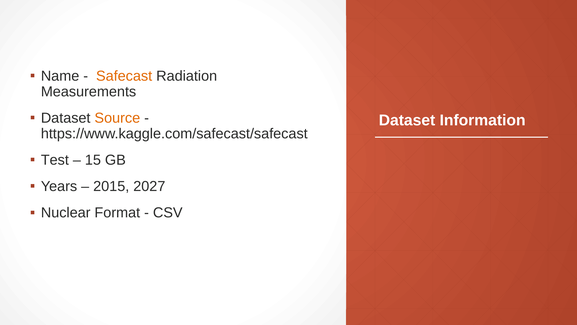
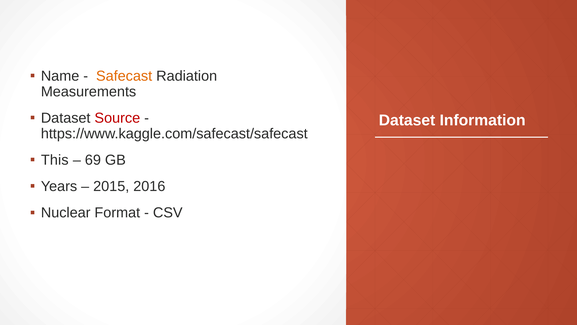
Source colour: orange -> red
Test: Test -> This
15: 15 -> 69
2027: 2027 -> 2016
